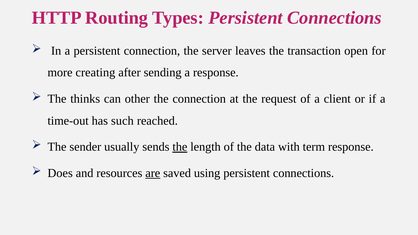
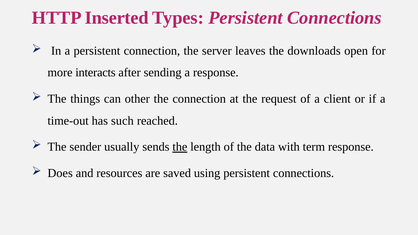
Routing: Routing -> Inserted
transaction: transaction -> downloads
creating: creating -> interacts
thinks: thinks -> things
are underline: present -> none
